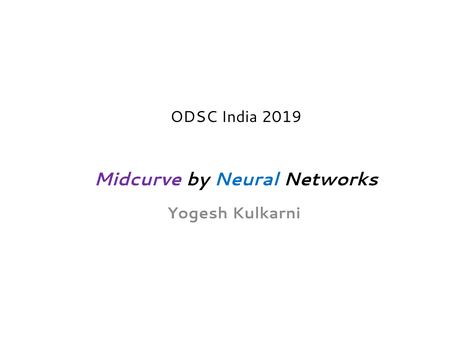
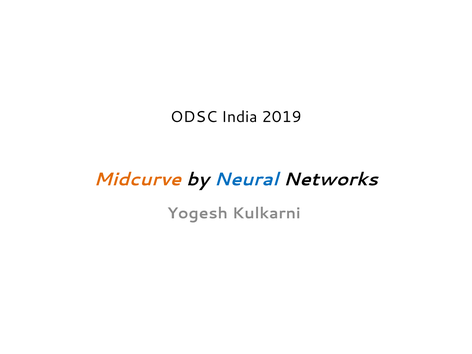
Midcurve colour: purple -> orange
